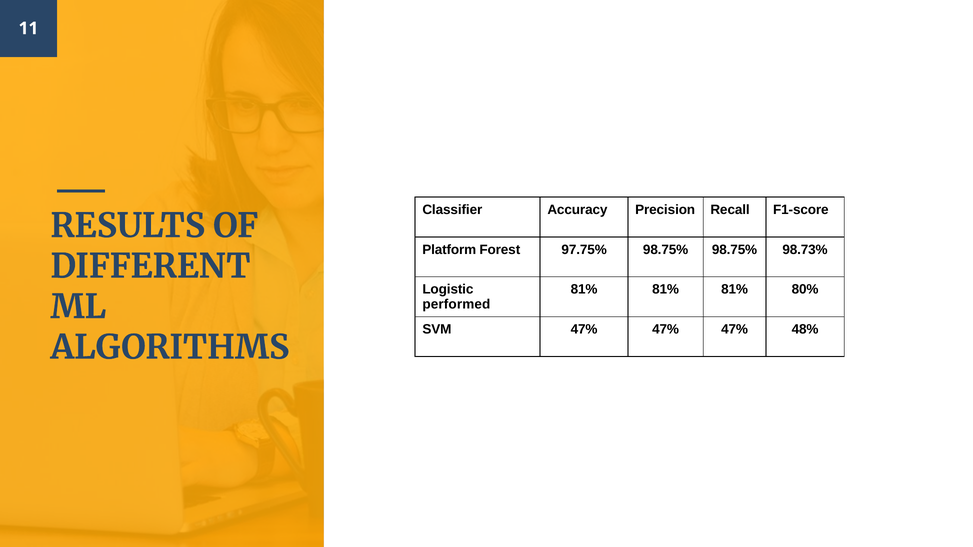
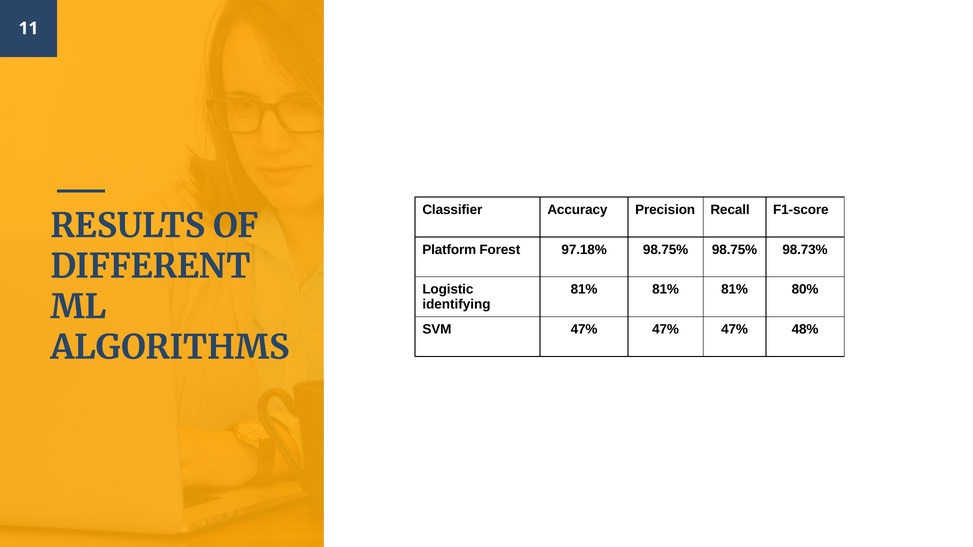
97.75%: 97.75% -> 97.18%
performed: performed -> identifying
